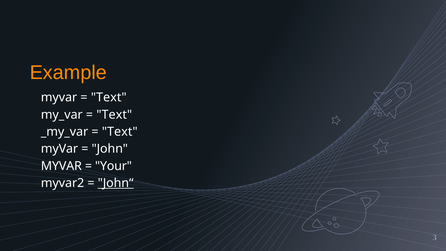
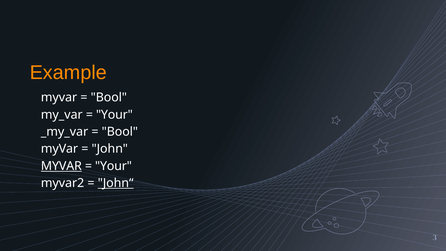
Text at (109, 97): Text -> Bool
Text at (114, 115): Text -> Your
Text at (120, 132): Text -> Bool
MYVAR at (61, 166) underline: none -> present
